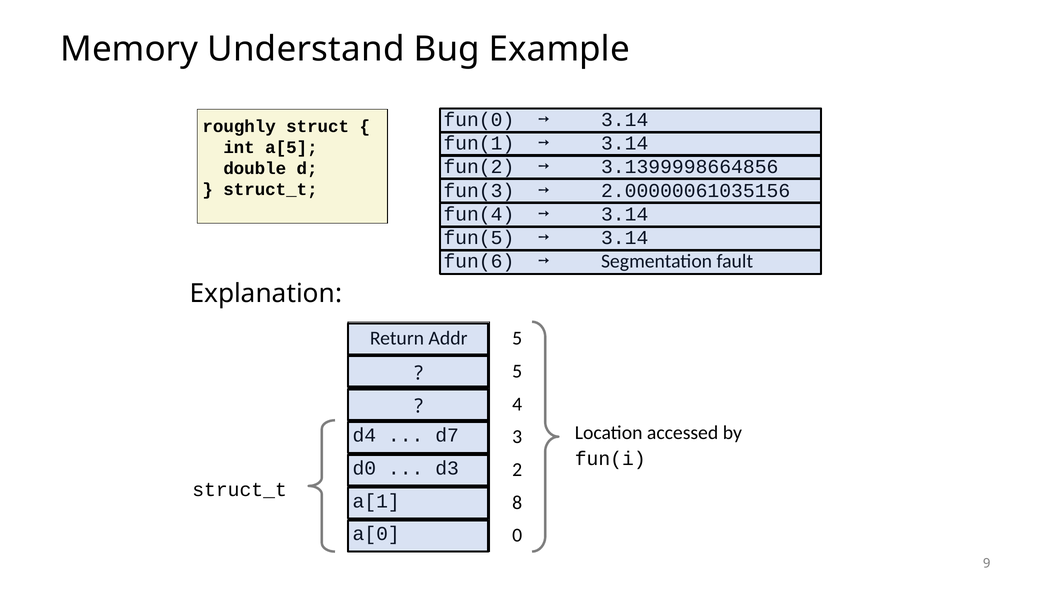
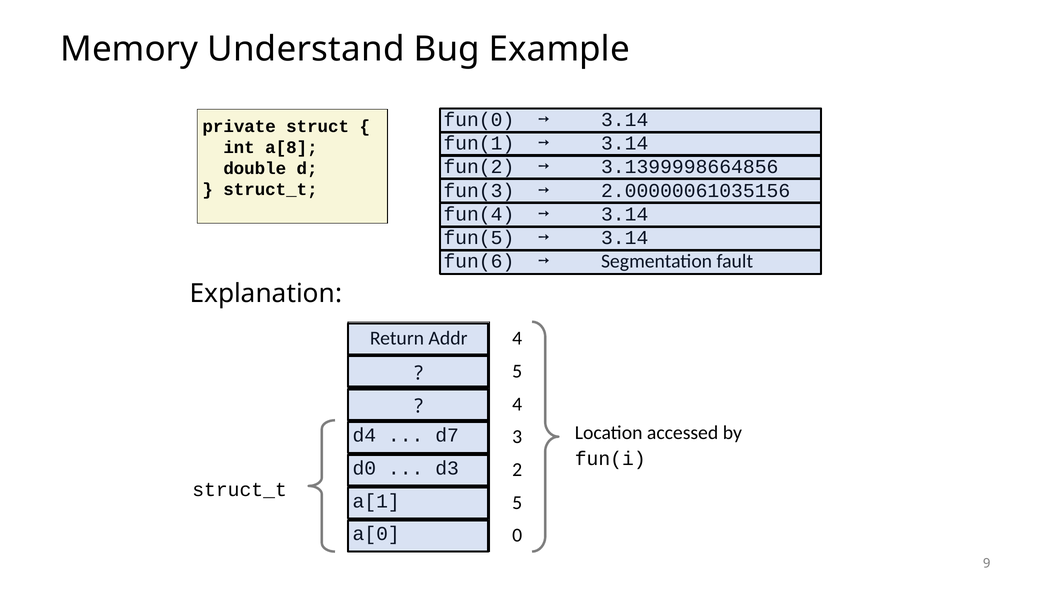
roughly: roughly -> private
a[5: a[5 -> a[8
5 at (517, 339): 5 -> 4
8 at (517, 503): 8 -> 5
